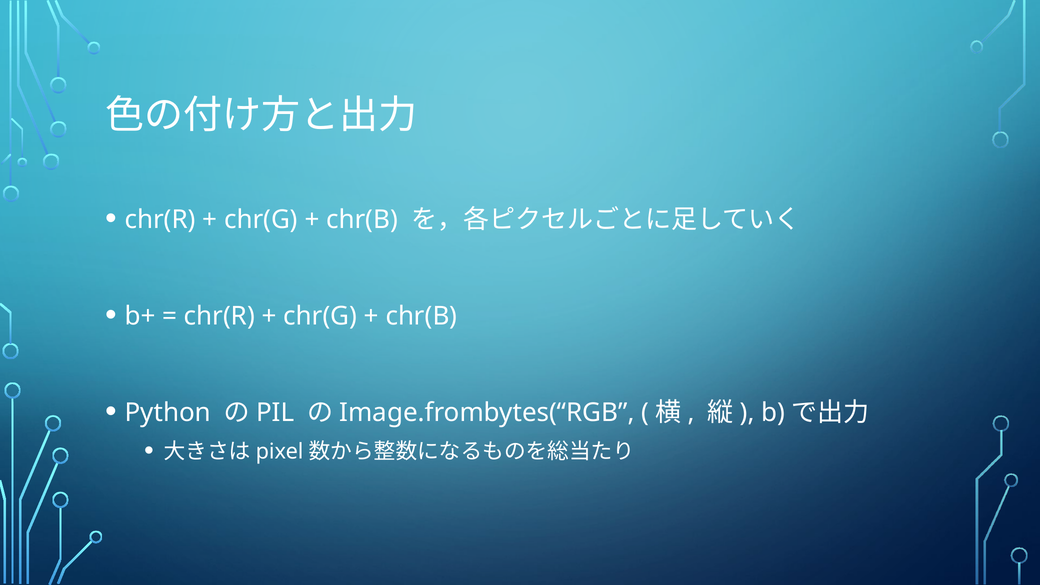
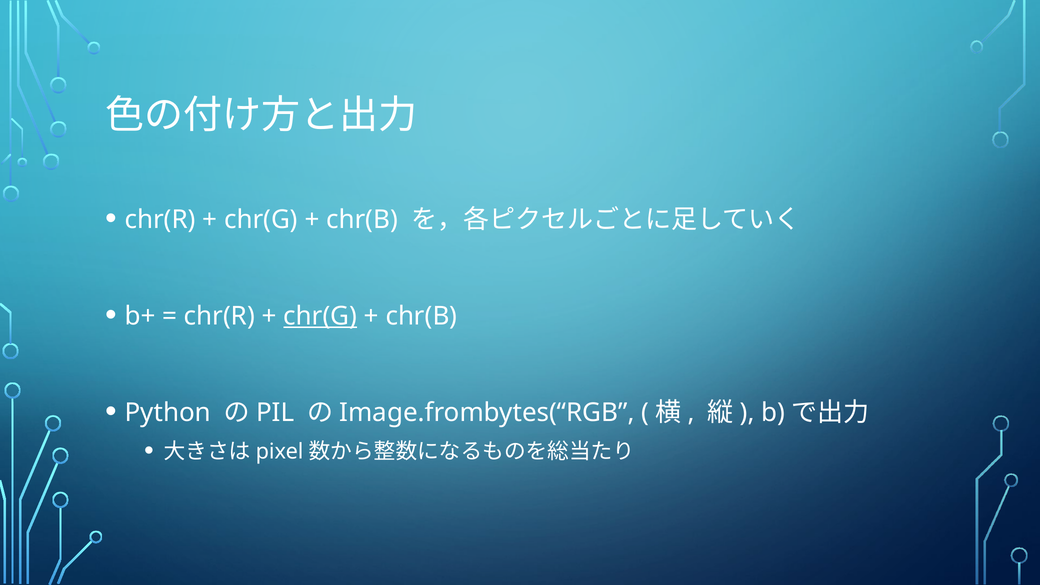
chr(G at (320, 316) underline: none -> present
